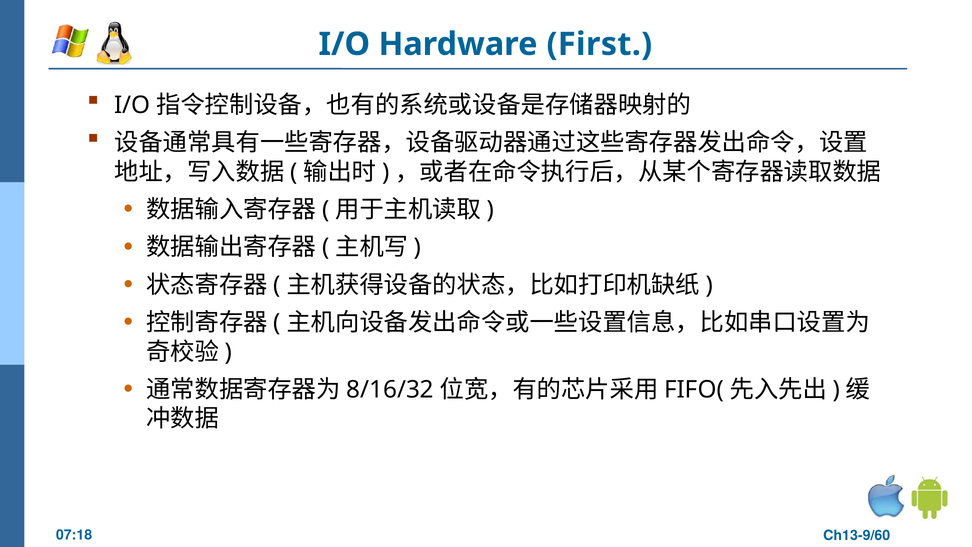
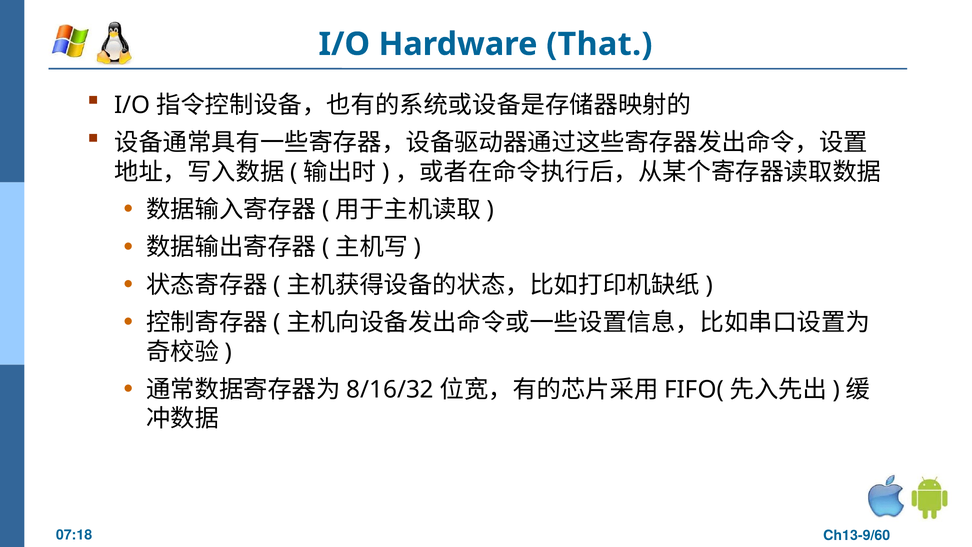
First: First -> That
